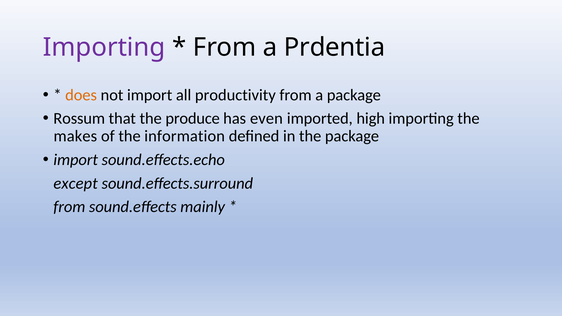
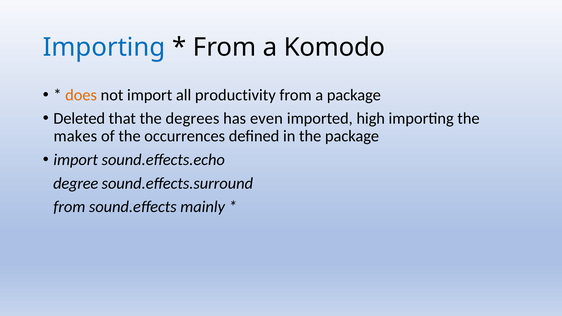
Importing at (104, 47) colour: purple -> blue
Prdentia: Prdentia -> Komodo
Rossum: Rossum -> Deleted
produce: produce -> degrees
information: information -> occurrences
except: except -> degree
